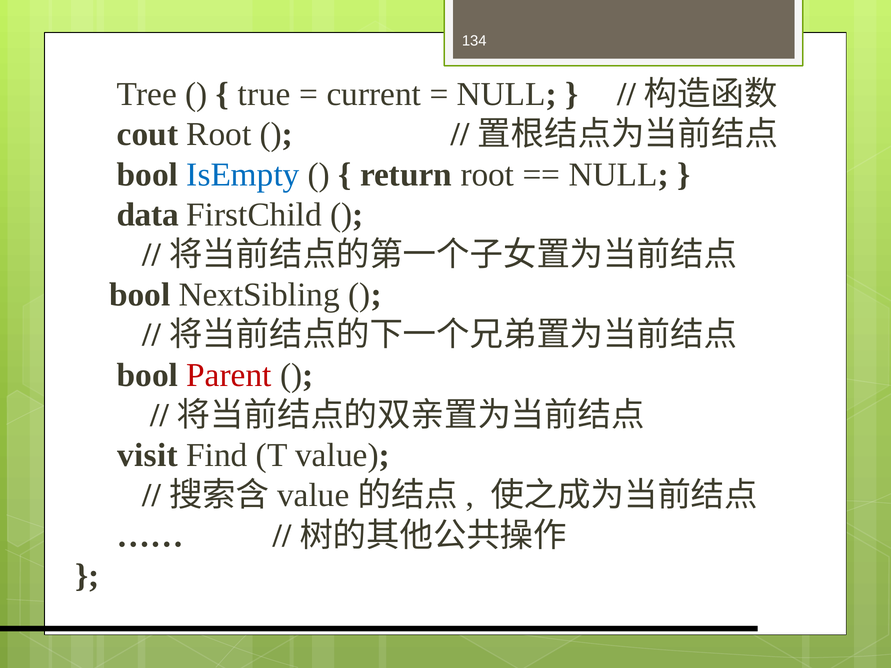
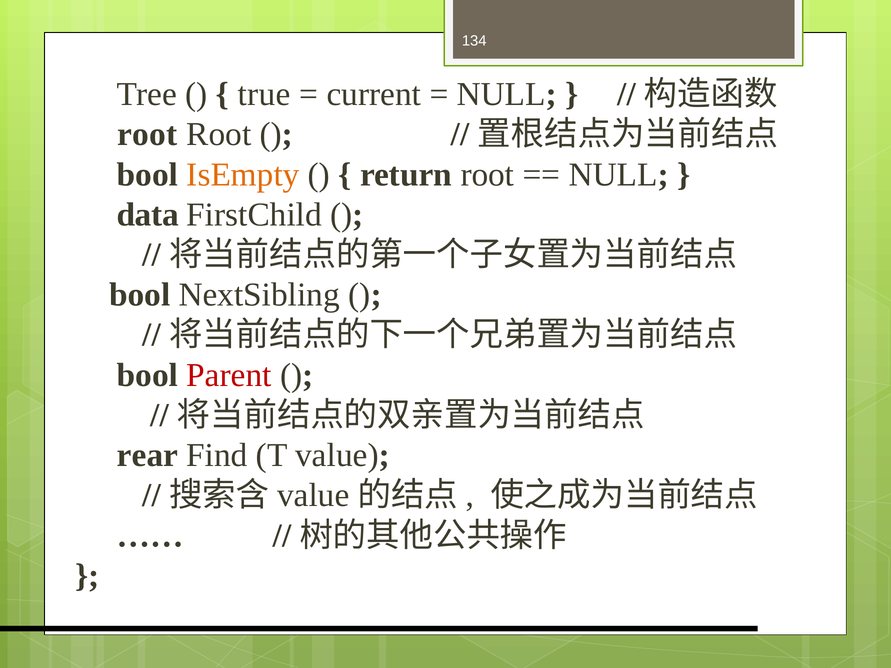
cout at (148, 134): cout -> root
IsEmpty colour: blue -> orange
visit: visit -> rear
